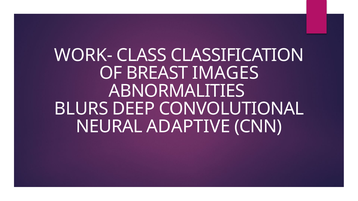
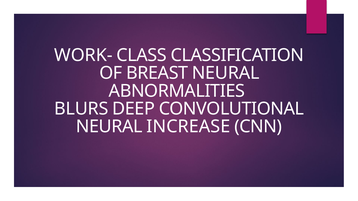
BREAST IMAGES: IMAGES -> NEURAL
ADAPTIVE: ADAPTIVE -> INCREASE
